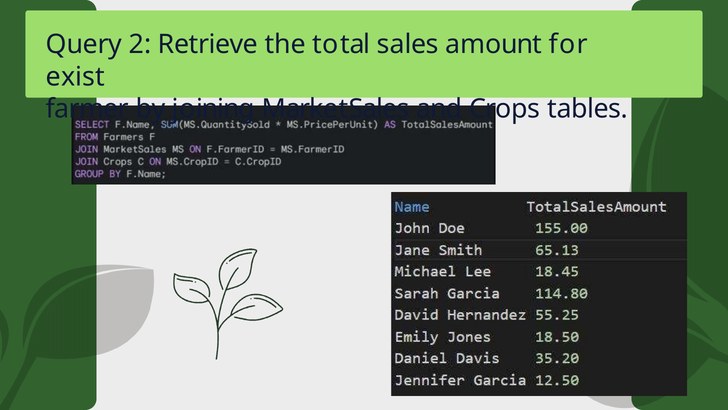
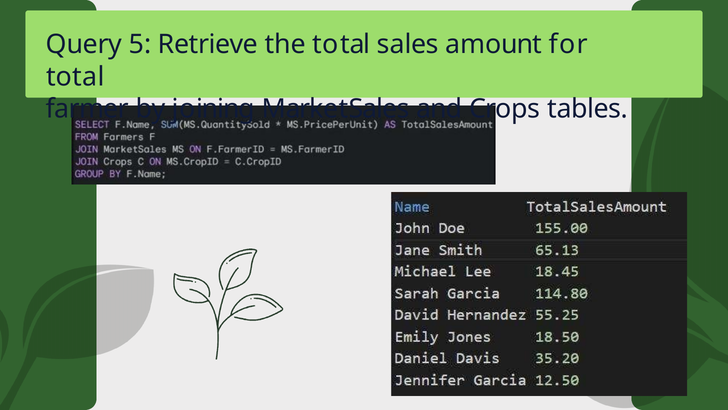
2: 2 -> 5
exist at (75, 77): exist -> total
